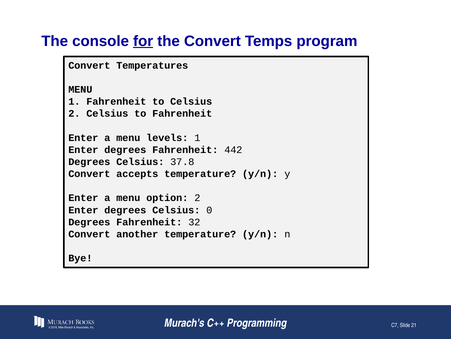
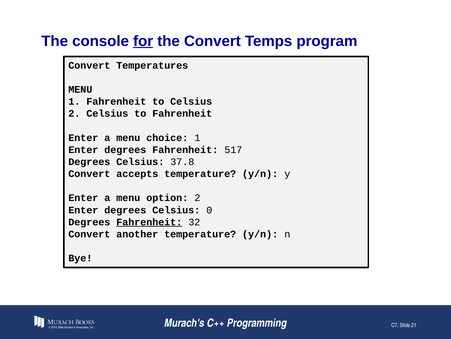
levels: levels -> choice
442: 442 -> 517
Fahrenheit at (149, 222) underline: none -> present
